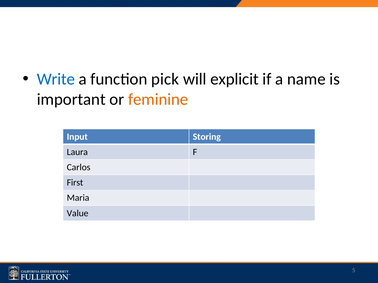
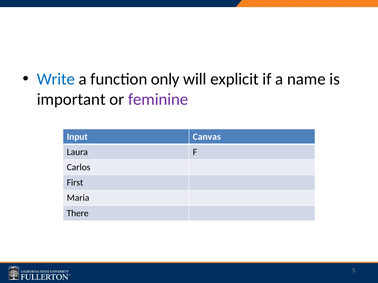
pick: pick -> only
feminine colour: orange -> purple
Storing: Storing -> Canvas
Value: Value -> There
